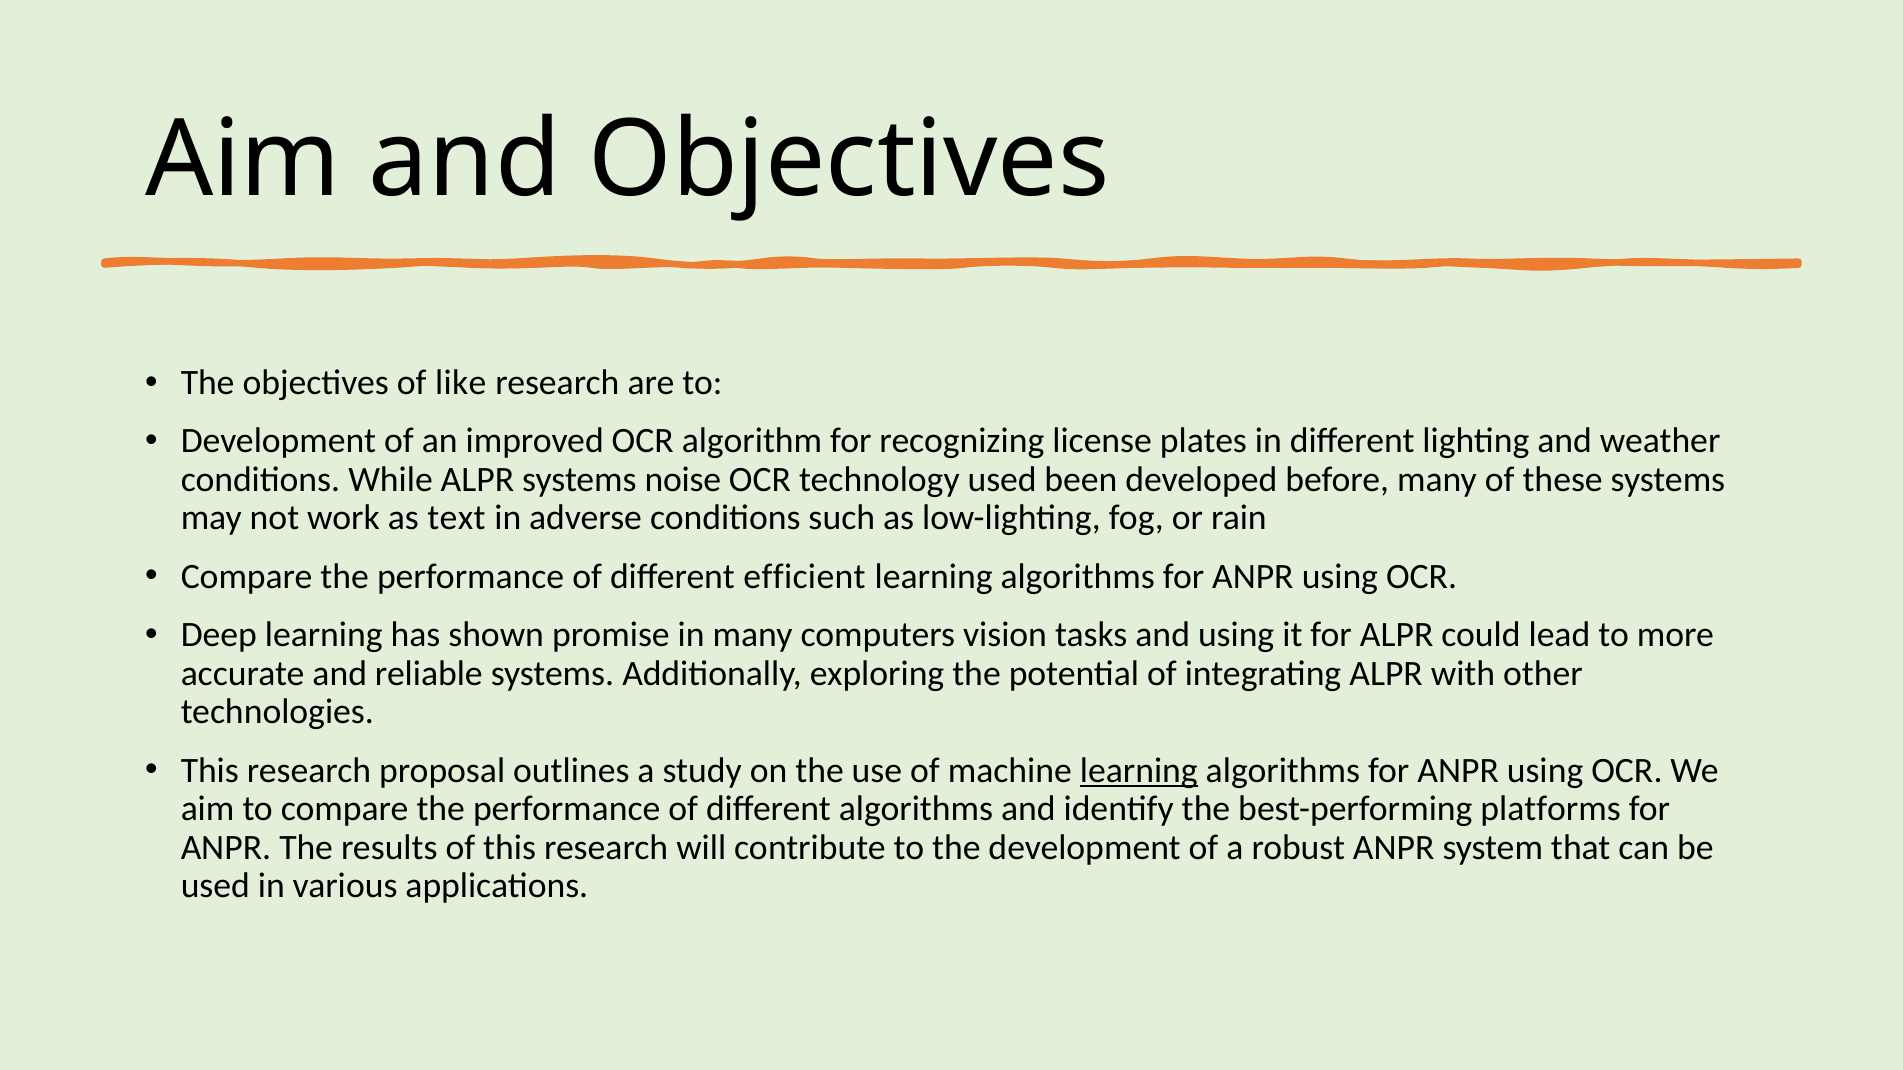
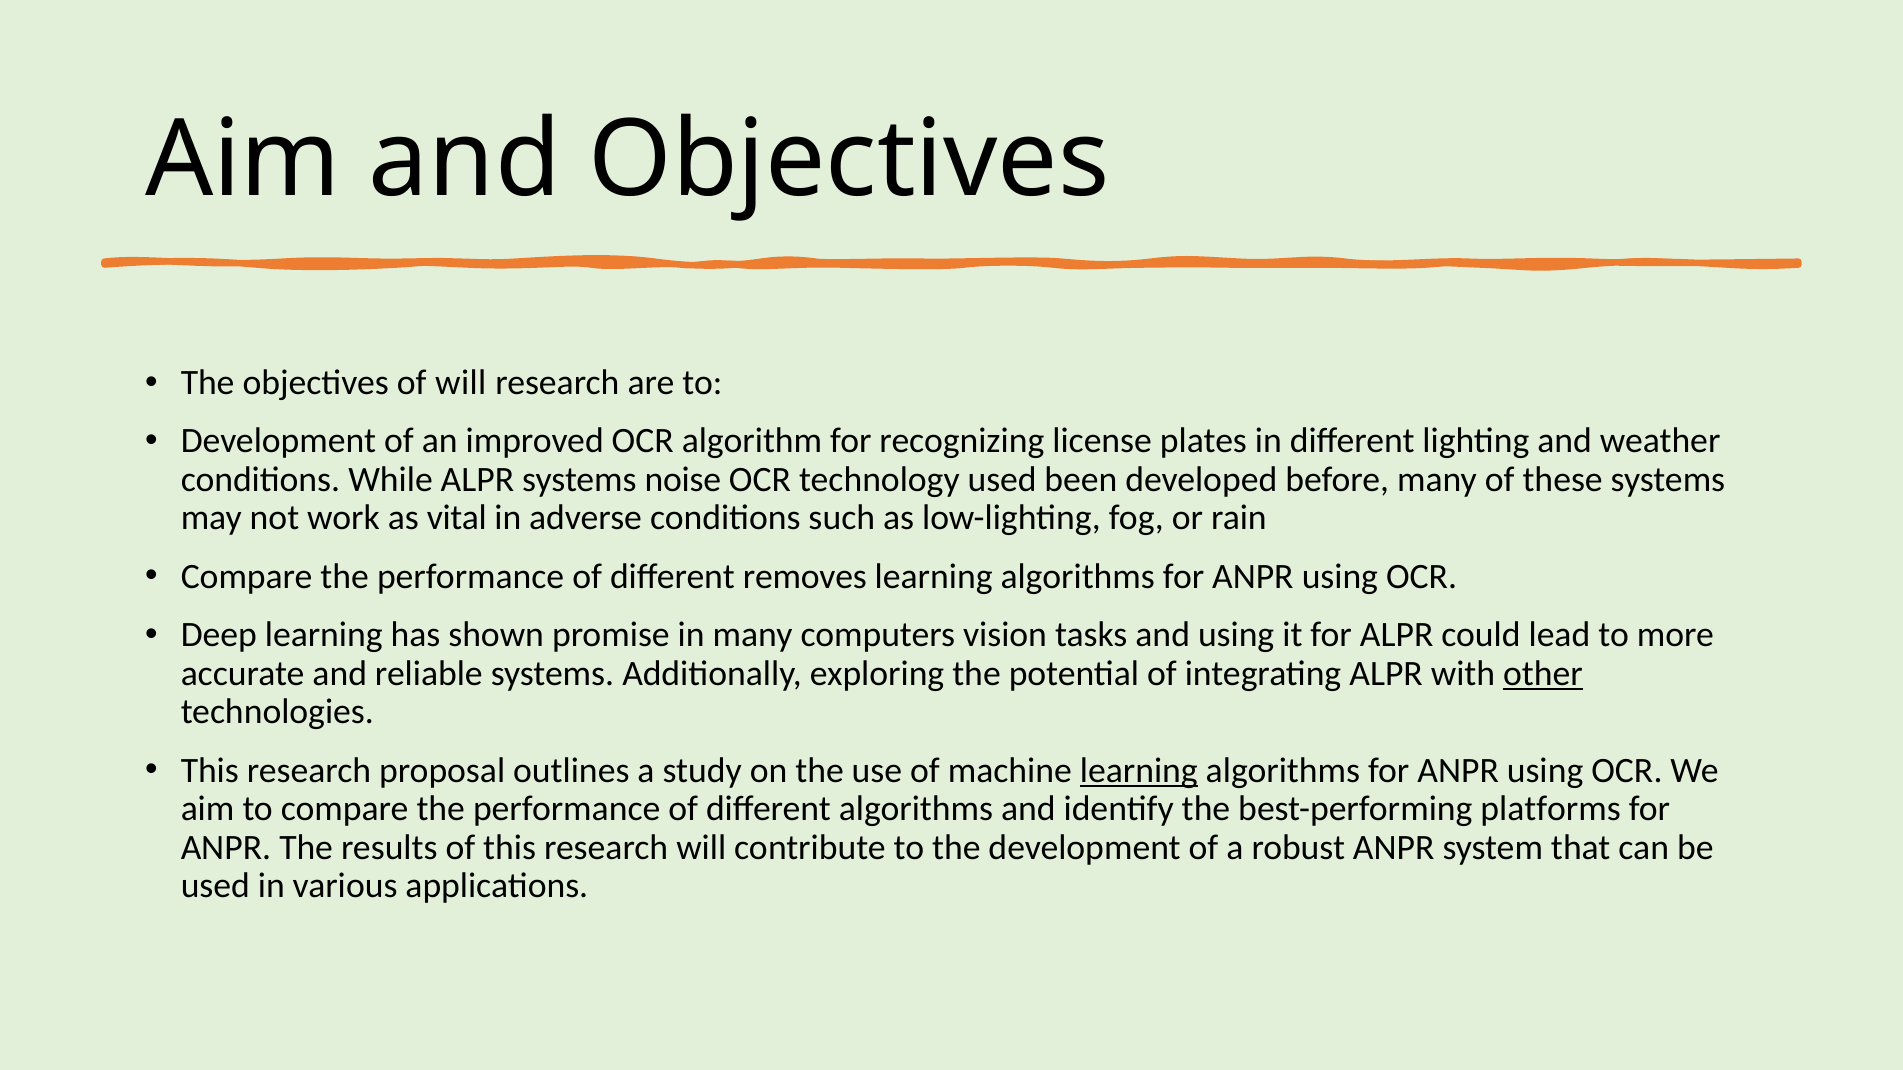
of like: like -> will
text: text -> vital
efficient: efficient -> removes
other underline: none -> present
